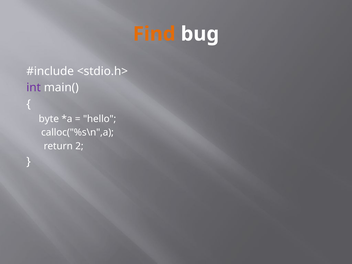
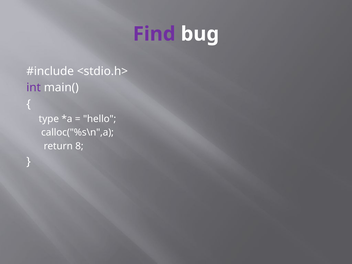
Find colour: orange -> purple
byte: byte -> type
2: 2 -> 8
